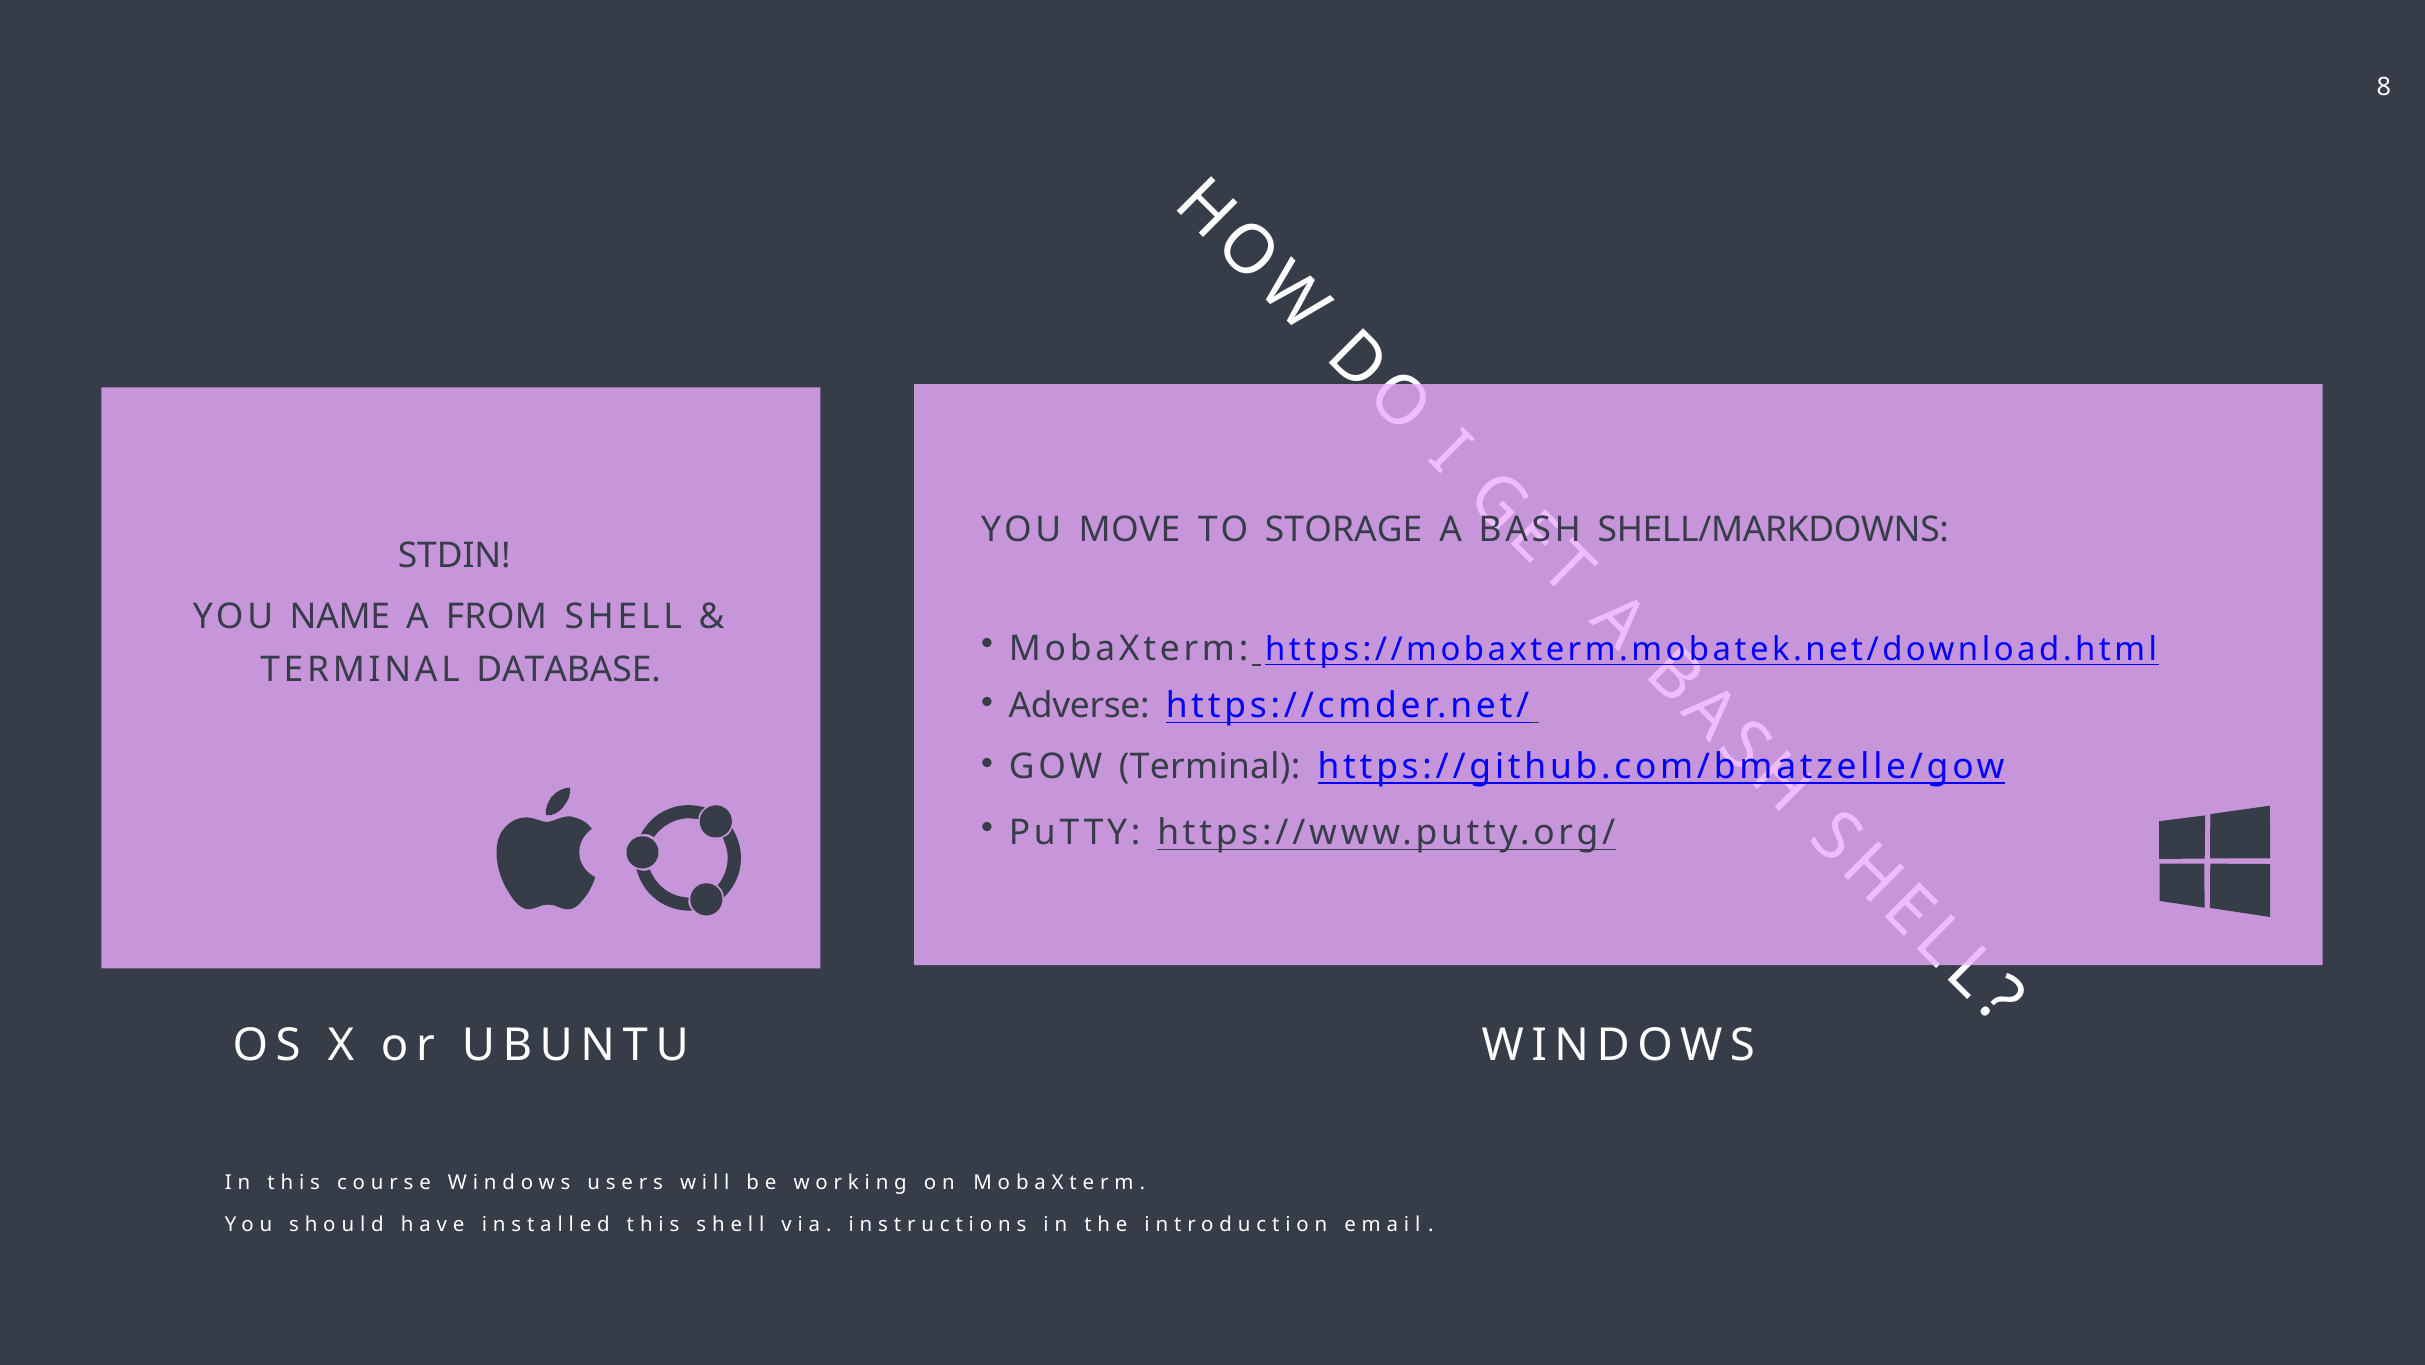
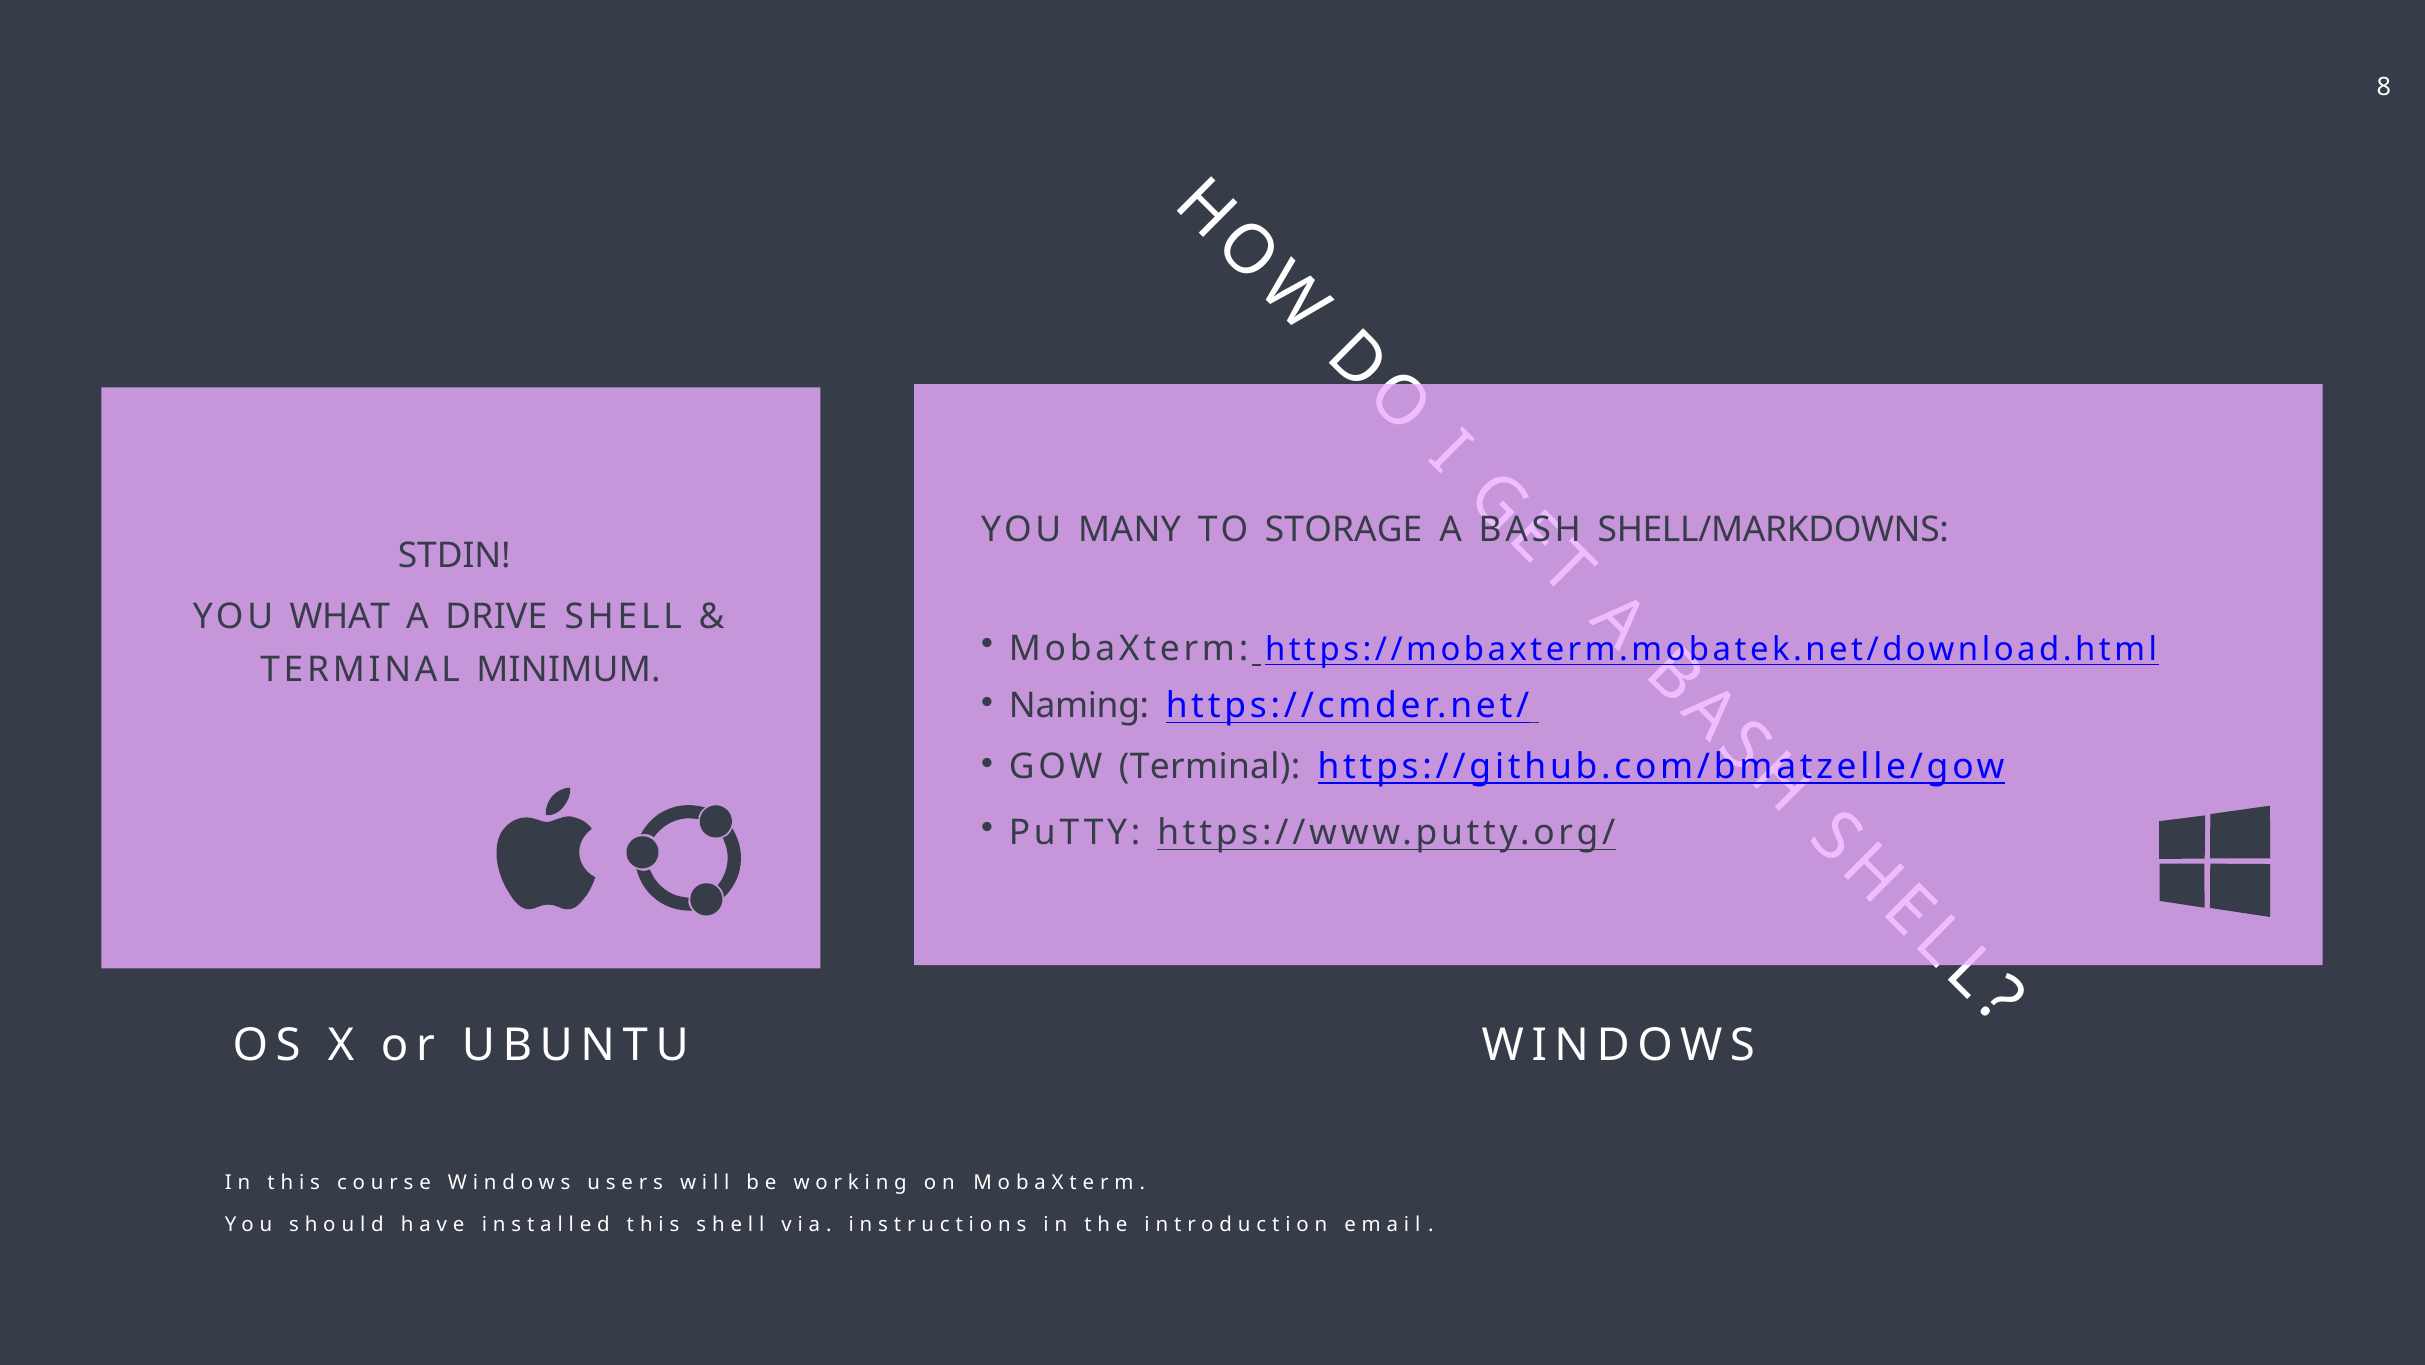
MOVE: MOVE -> MANY
NAME: NAME -> WHAT
FROM: FROM -> DRIVE
DATABASE: DATABASE -> MINIMUM
Adverse: Adverse -> Naming
